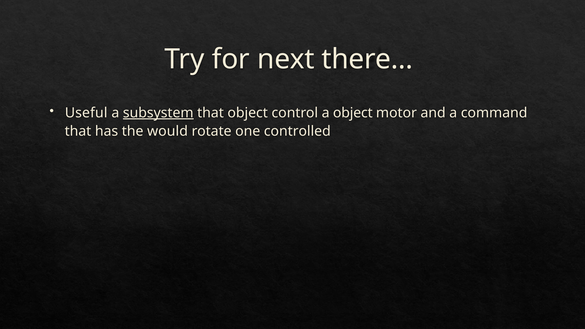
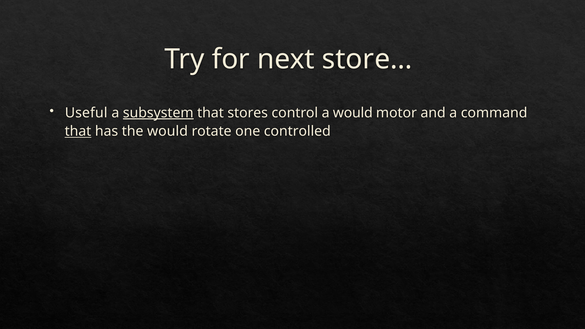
there…: there… -> store…
that object: object -> stores
a object: object -> would
that at (78, 131) underline: none -> present
